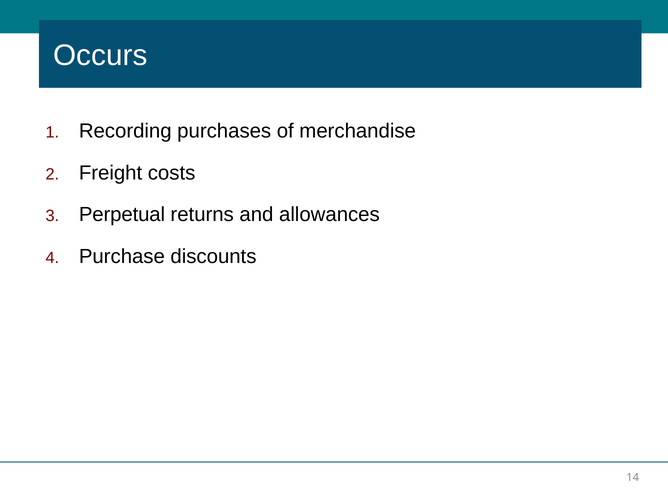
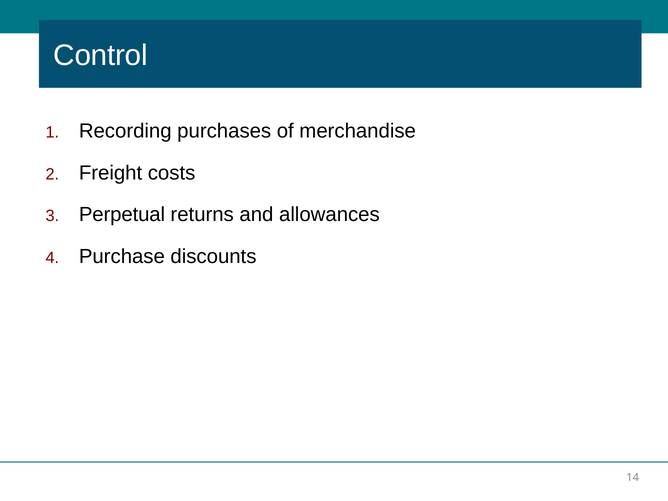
Occurs: Occurs -> Control
